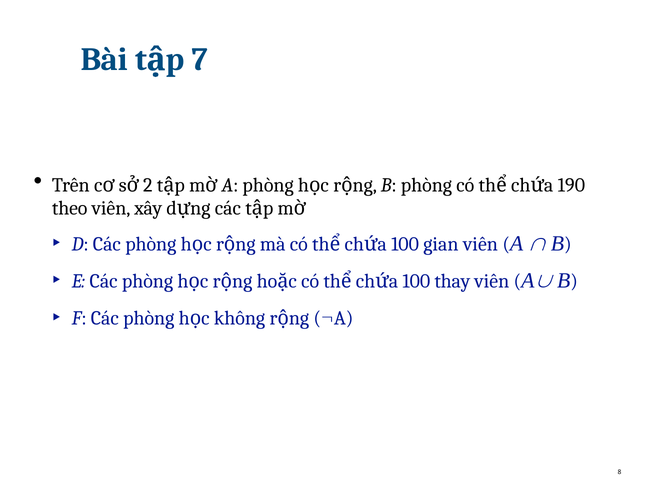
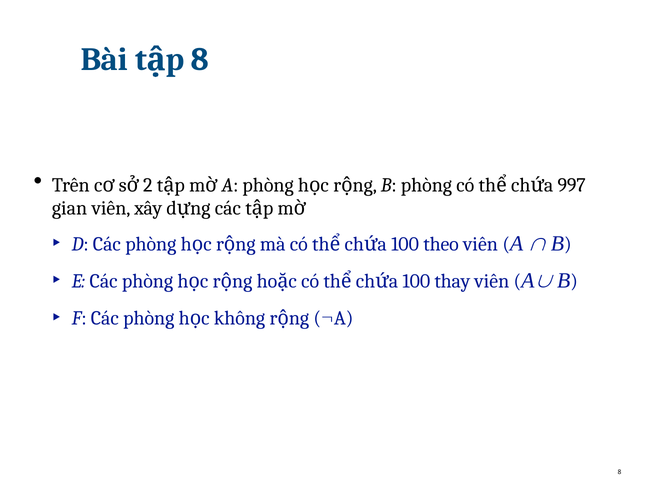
7 at (200, 60): 7 -> 8
190: 190 -> 997
theo: theo -> gian
gian: gian -> theo
